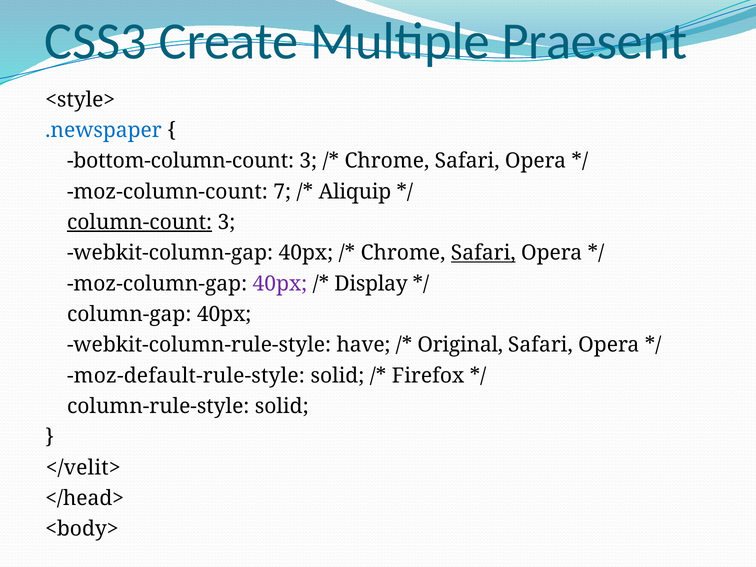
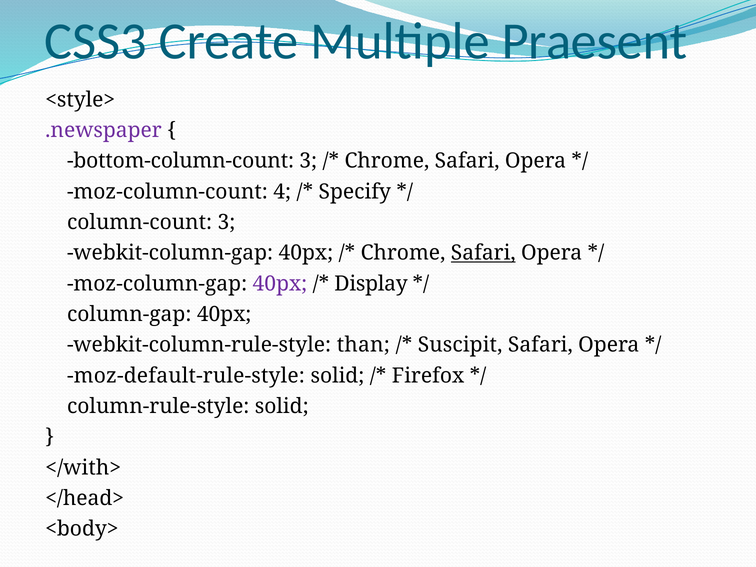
.newspaper colour: blue -> purple
7: 7 -> 4
Aliquip: Aliquip -> Specify
column-count underline: present -> none
have: have -> than
Original: Original -> Suscipit
</velit>: </velit> -> </with>
